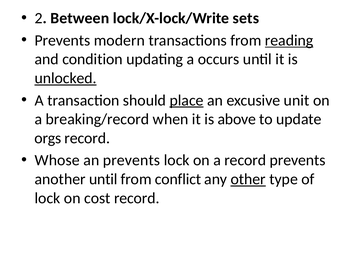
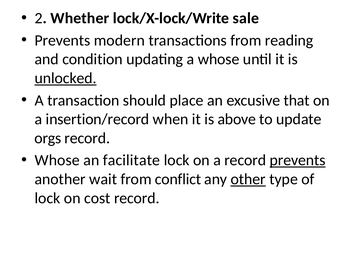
Between: Between -> Whether
sets: sets -> sale
reading underline: present -> none
a occurs: occurs -> whose
place underline: present -> none
unit: unit -> that
breaking/record: breaking/record -> insertion/record
an prevents: prevents -> facilitate
prevents at (298, 160) underline: none -> present
another until: until -> wait
